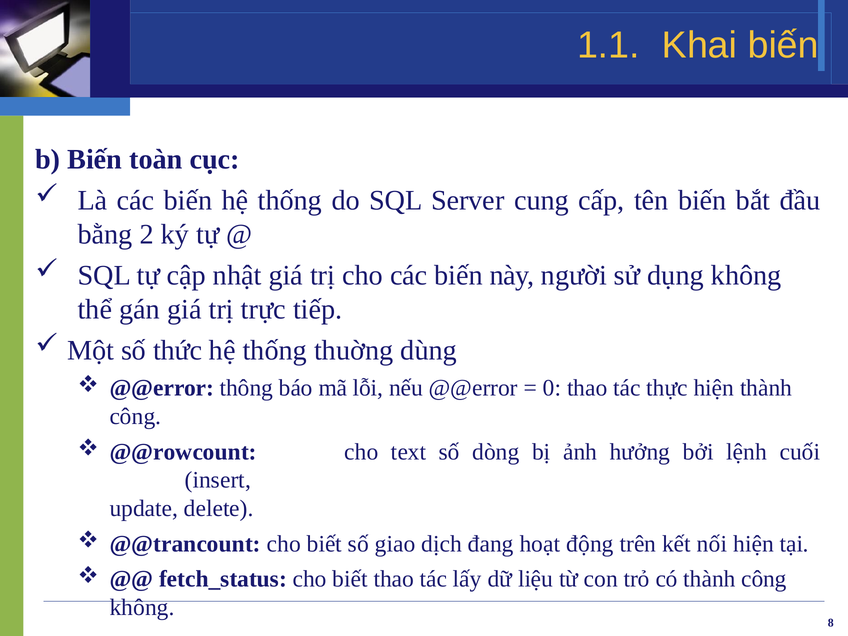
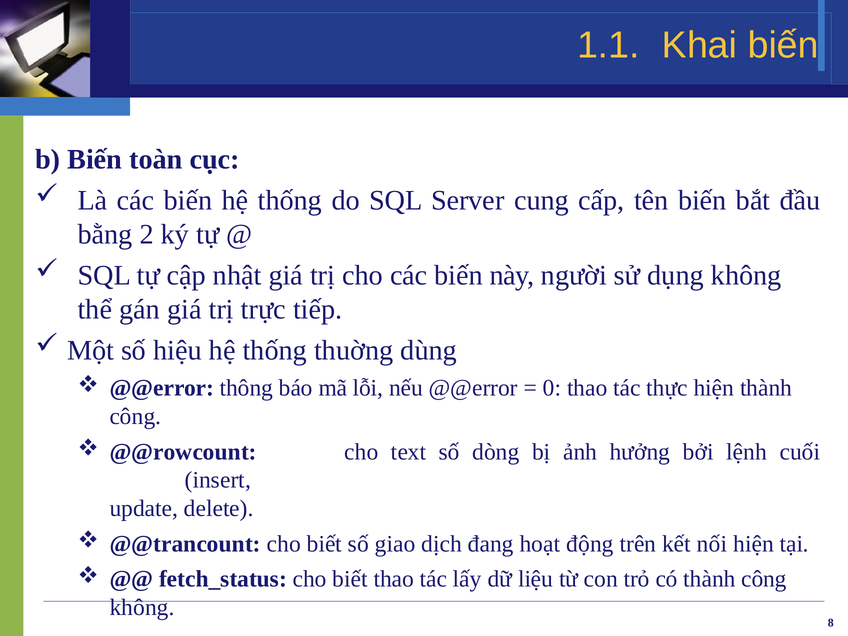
thức: thức -> hiệu
